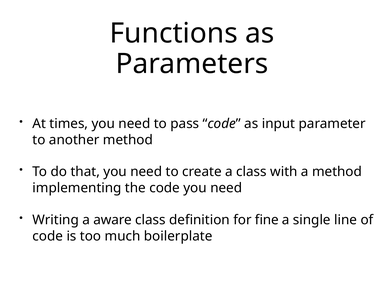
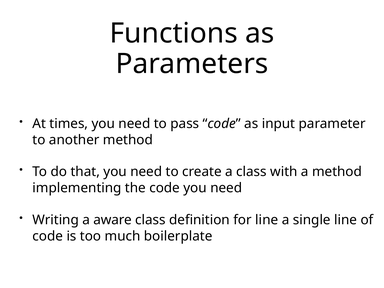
for fine: fine -> line
